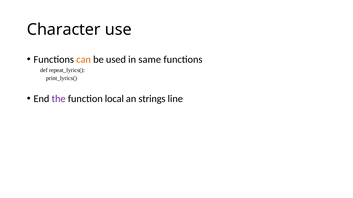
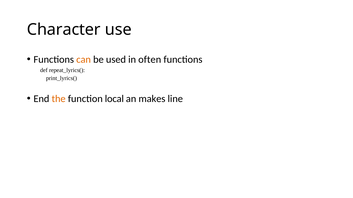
same: same -> often
the colour: purple -> orange
strings: strings -> makes
